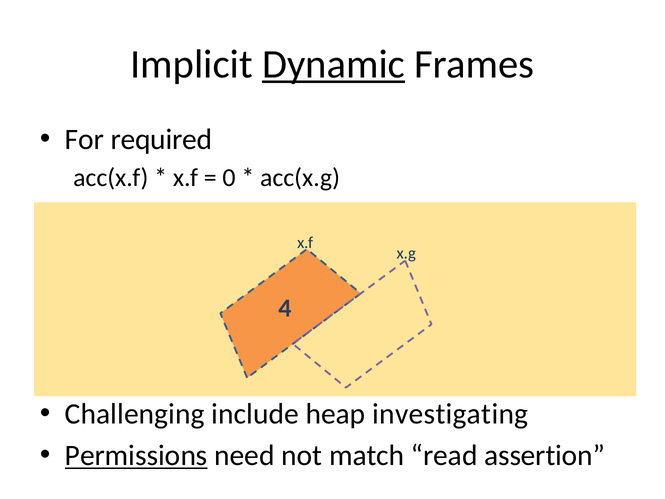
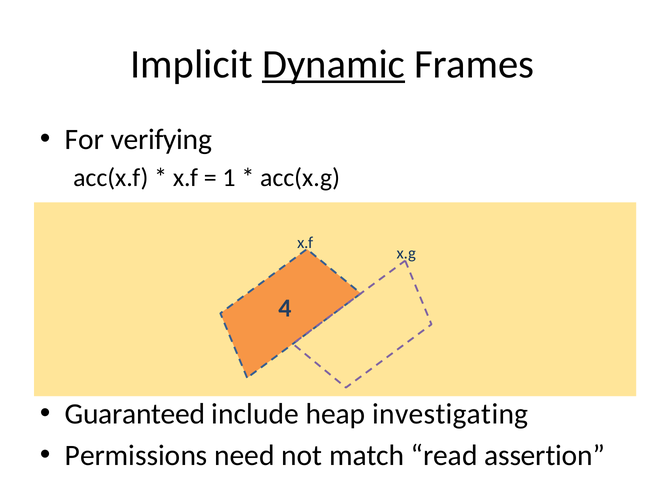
required: required -> verifying
0: 0 -> 1
Challenging: Challenging -> Guaranteed
Permissions underline: present -> none
